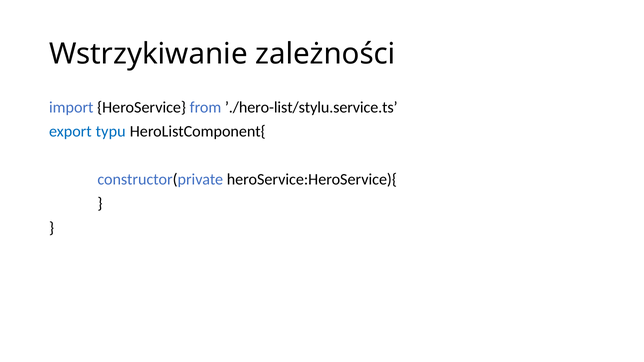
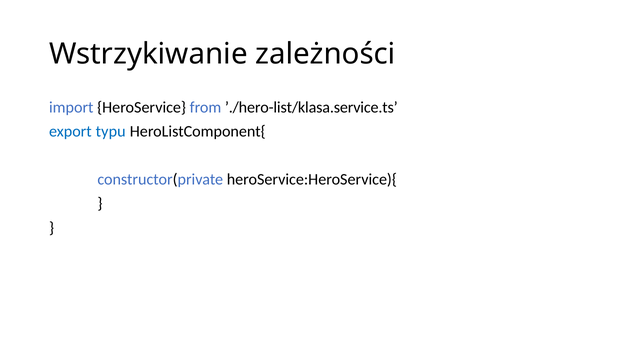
’./hero-list/stylu.service.ts: ’./hero-list/stylu.service.ts -> ’./hero-list/klasa.service.ts
